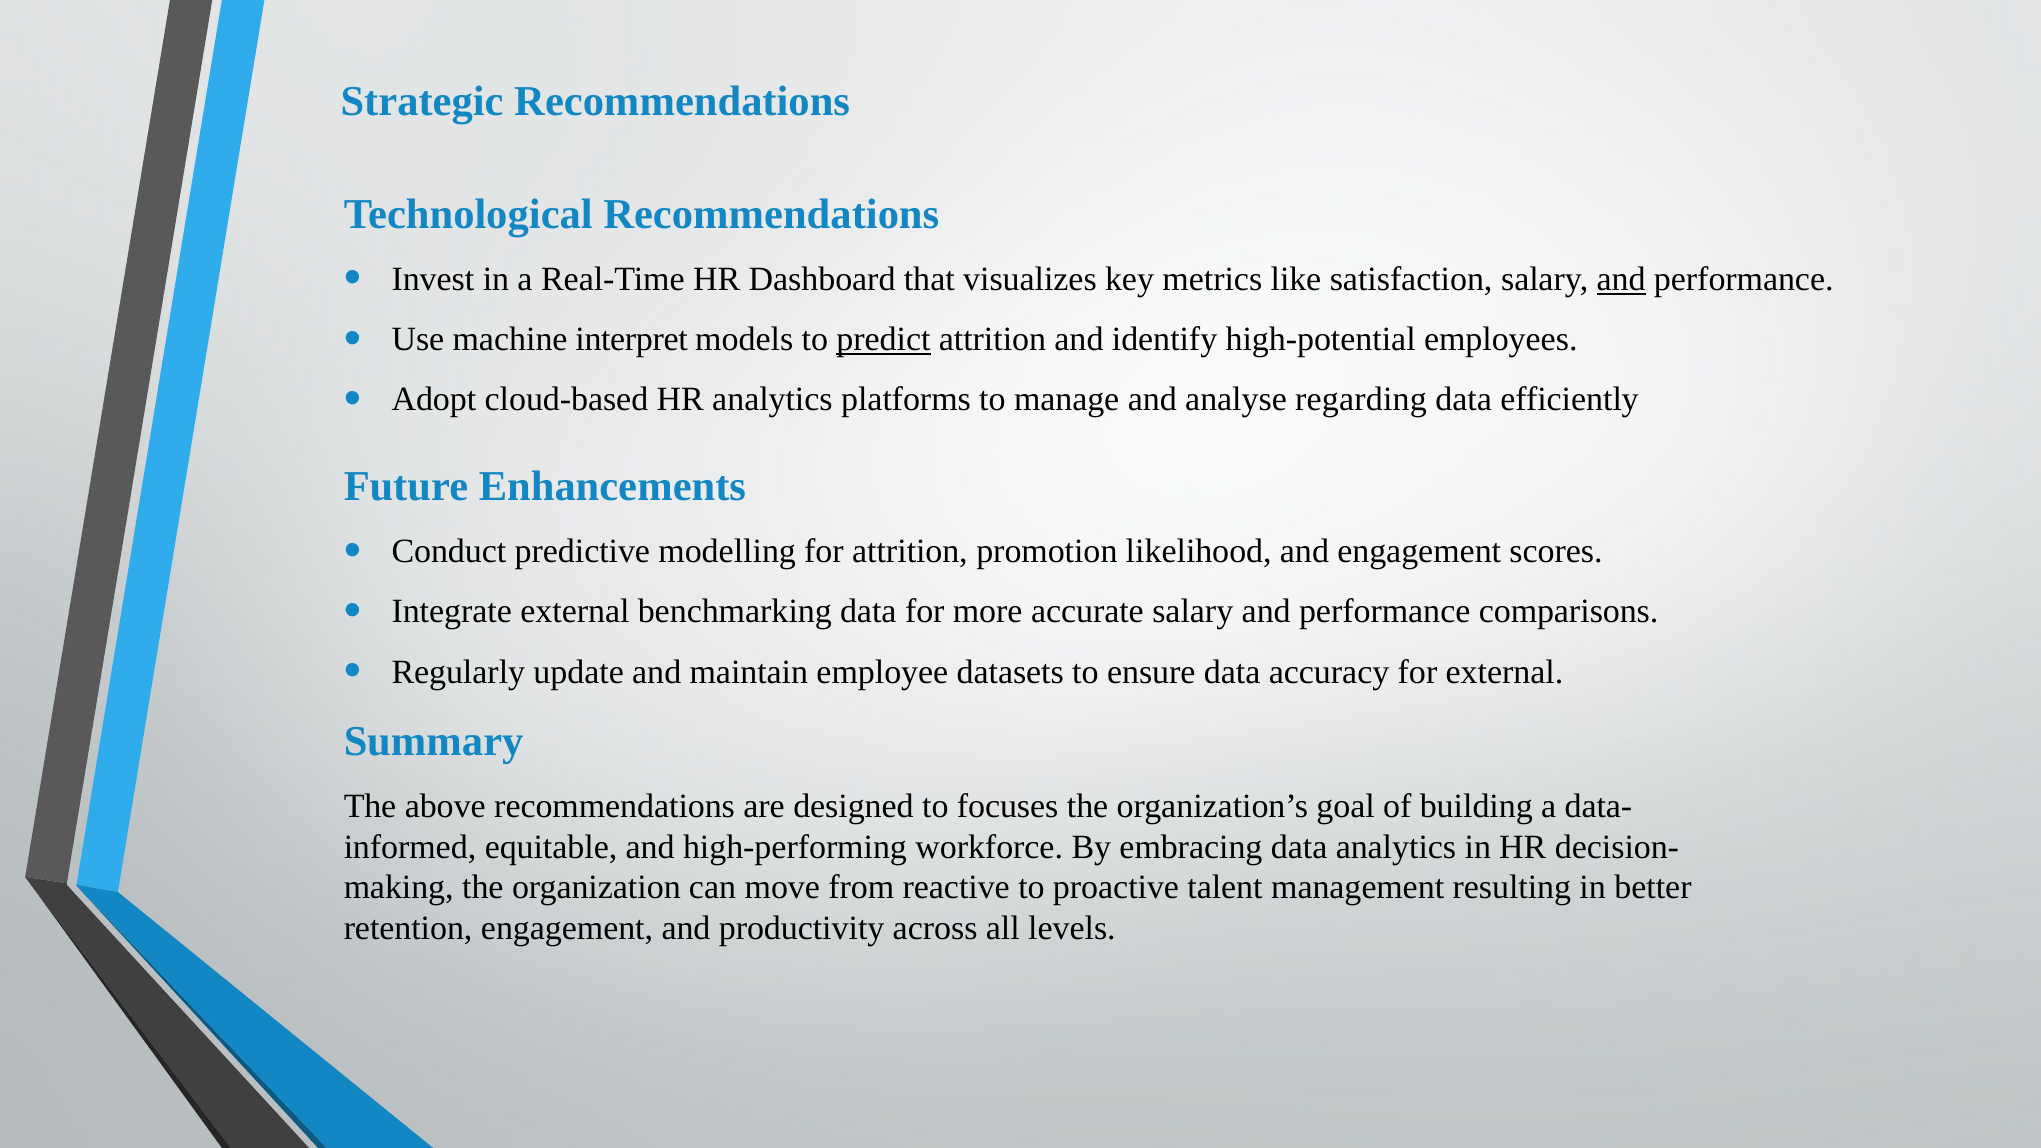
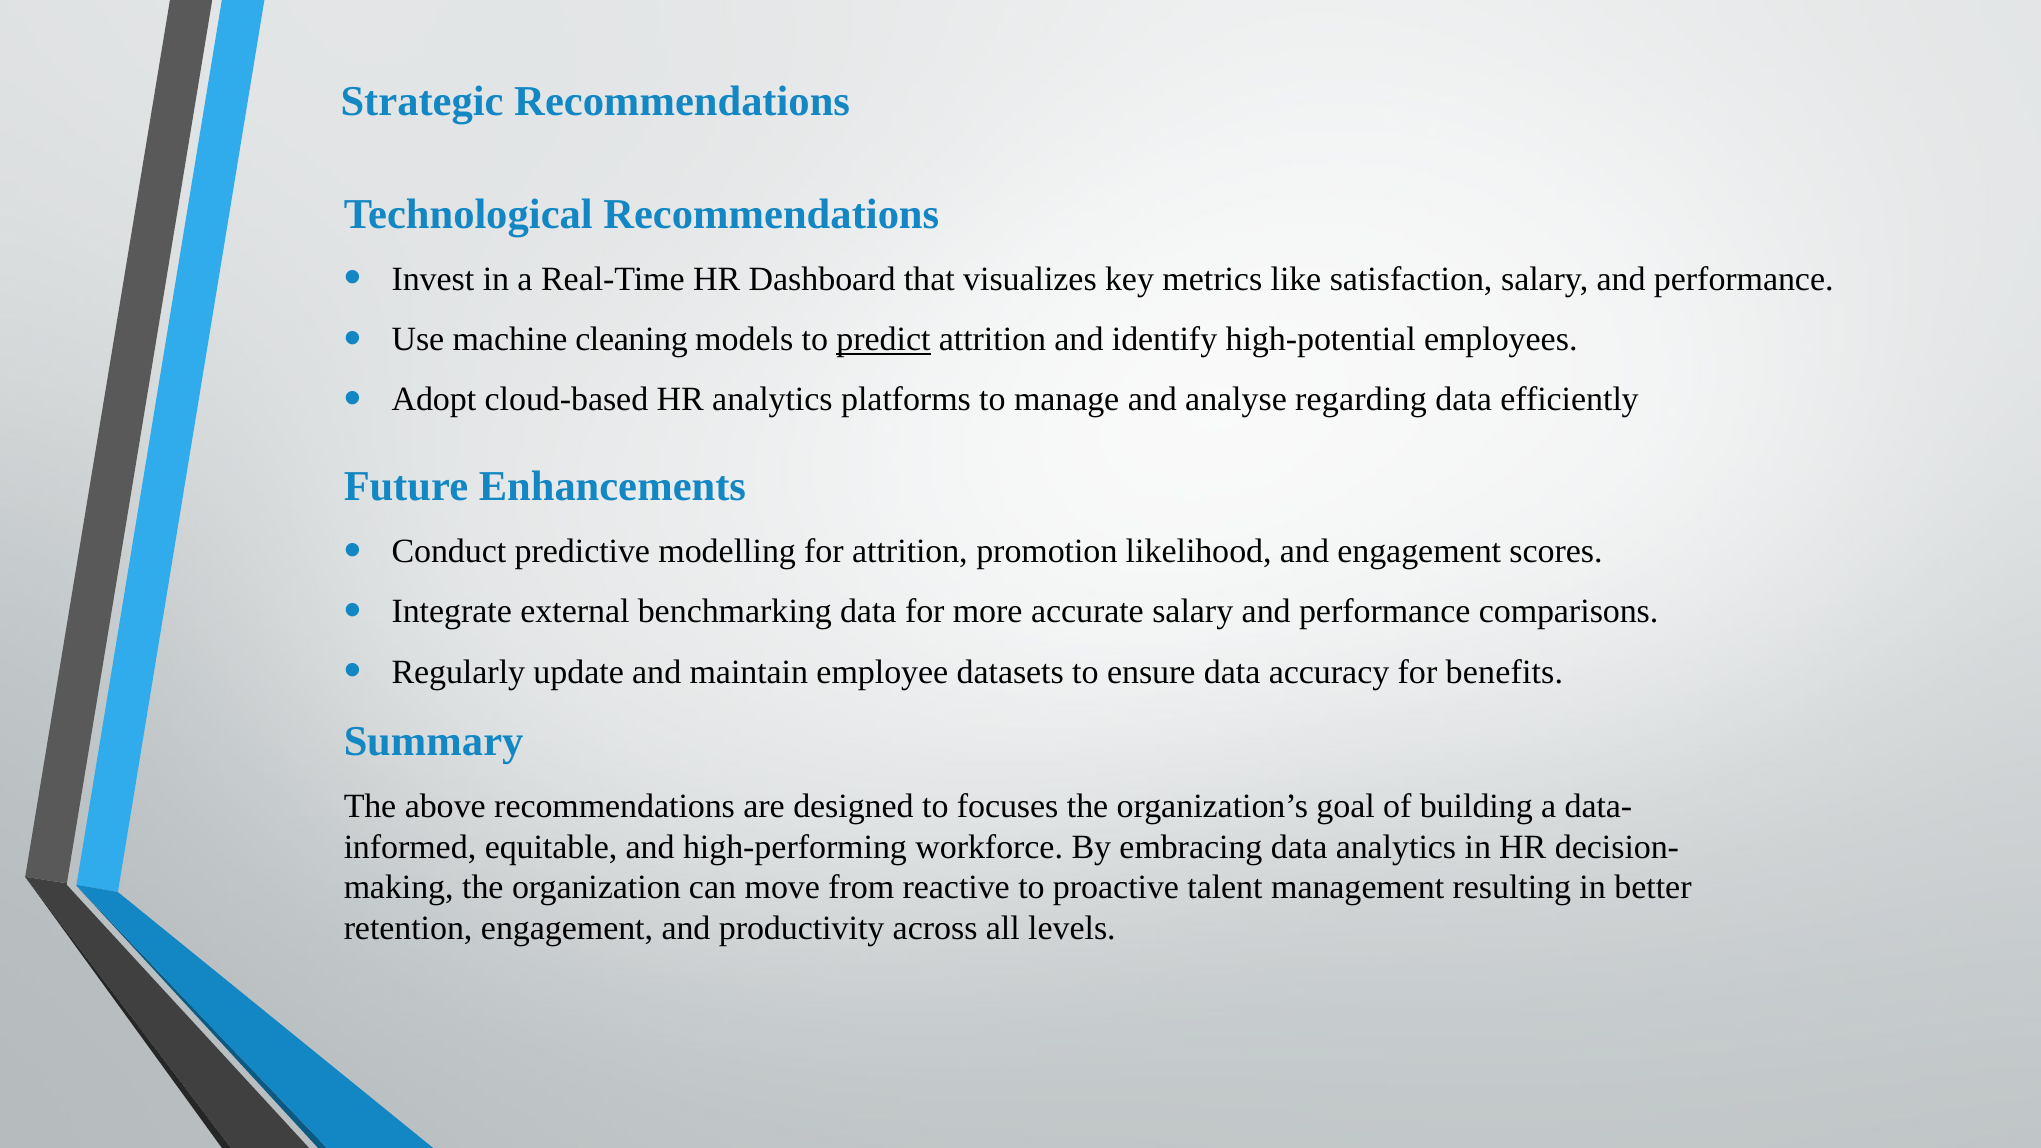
and at (1621, 279) underline: present -> none
interpret: interpret -> cleaning
for external: external -> benefits
